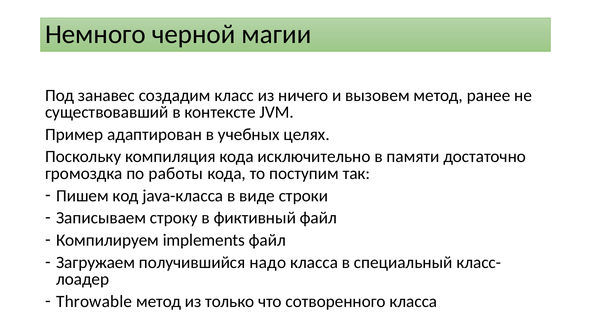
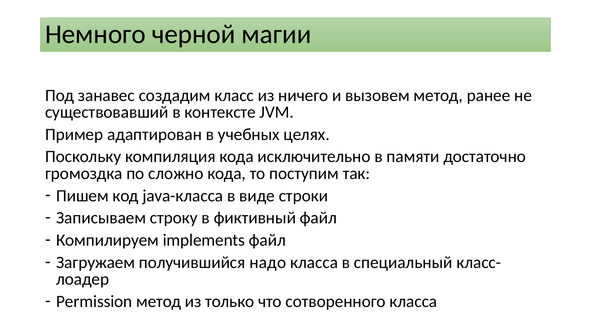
работы: работы -> сложно
Throwable: Throwable -> Permission
